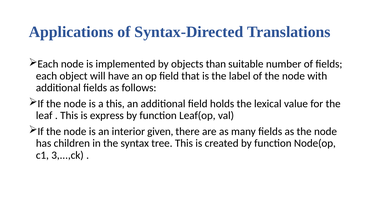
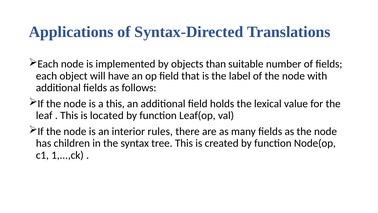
express: express -> located
given: given -> rules
3,...,ck: 3,...,ck -> 1,...,ck
